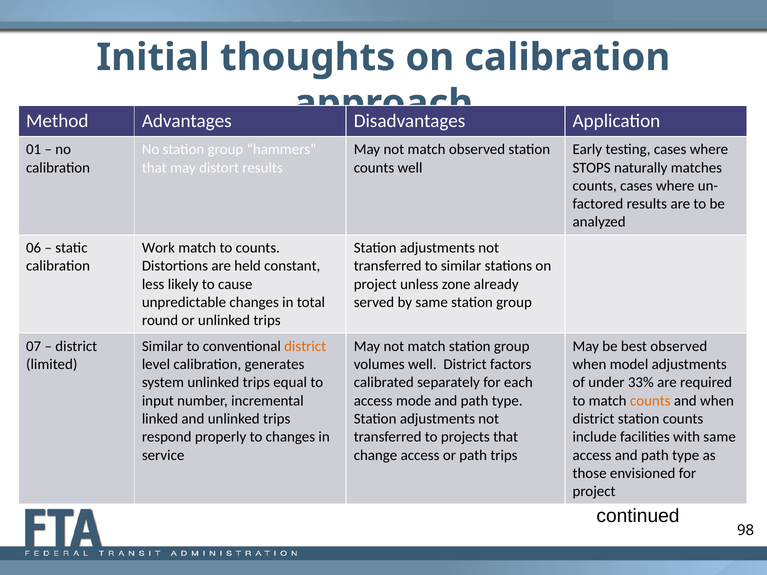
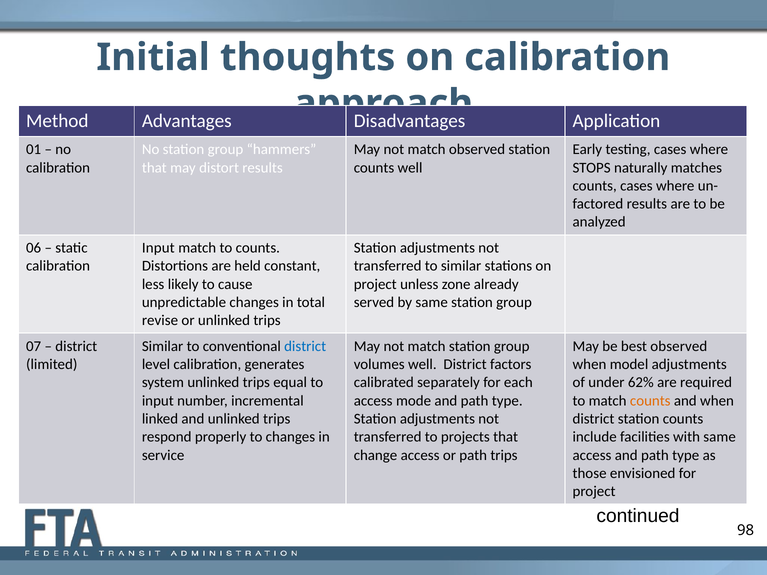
Work at (158, 248): Work -> Input
round: round -> revise
district at (305, 346) colour: orange -> blue
33%: 33% -> 62%
